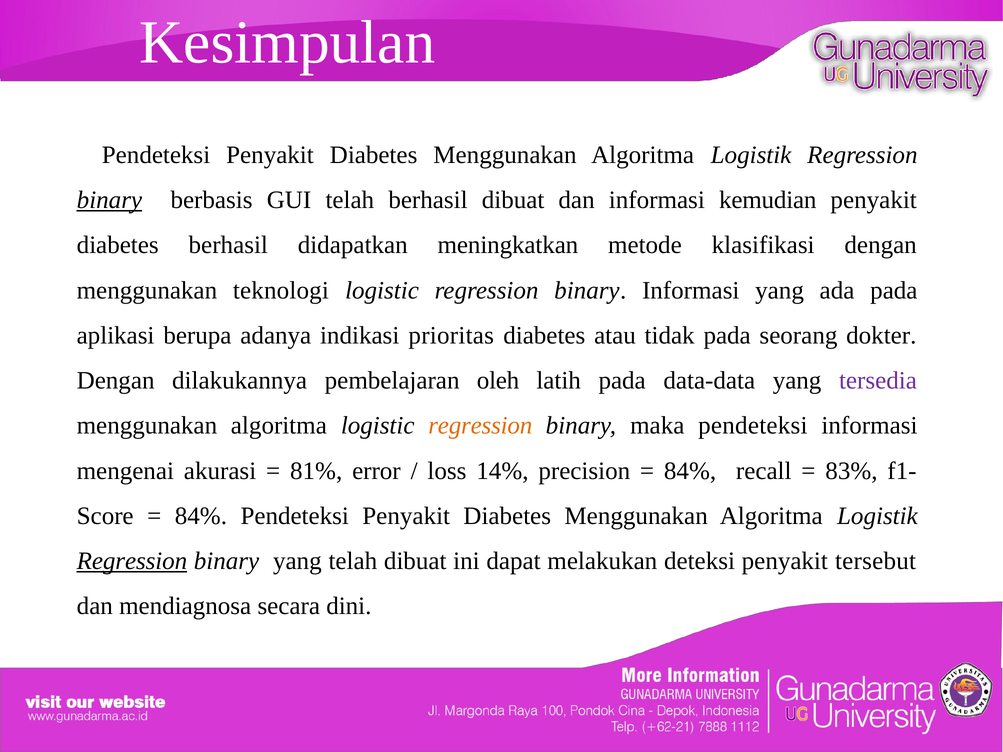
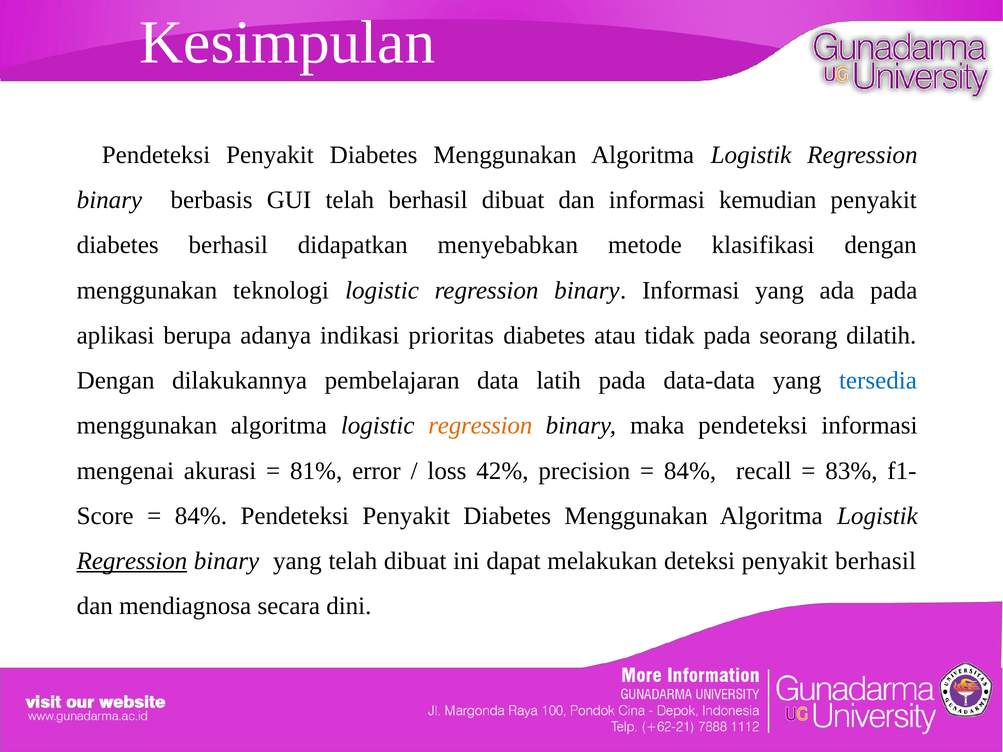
binary at (109, 200) underline: present -> none
meningkatkan: meningkatkan -> menyebabkan
dokter: dokter -> dilatih
oleh: oleh -> data
tersedia colour: purple -> blue
14%: 14% -> 42%
penyakit tersebut: tersebut -> berhasil
